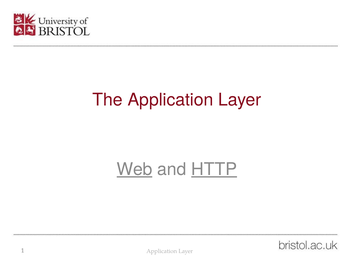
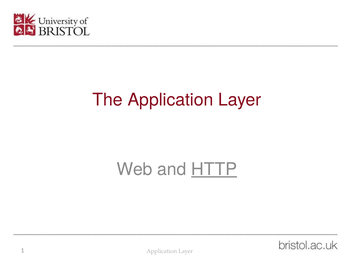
Web underline: present -> none
